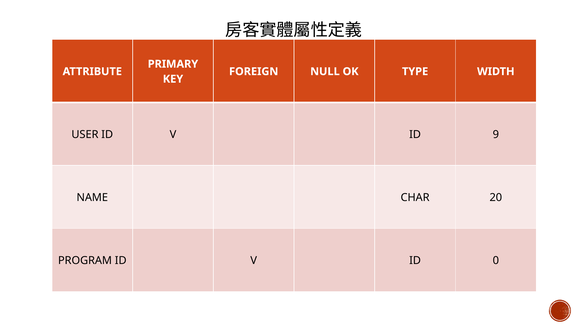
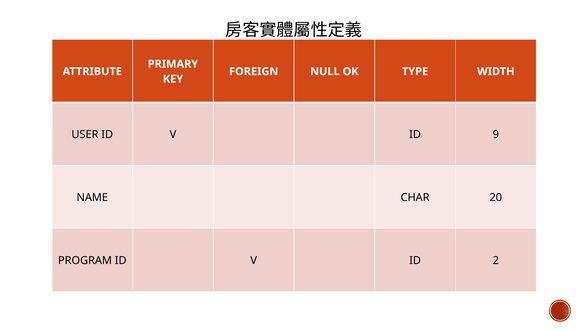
0: 0 -> 2
